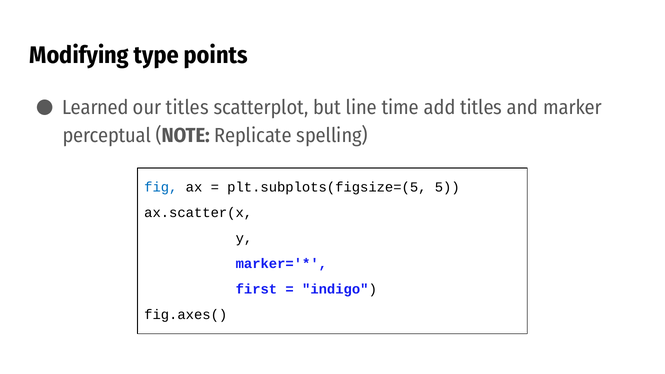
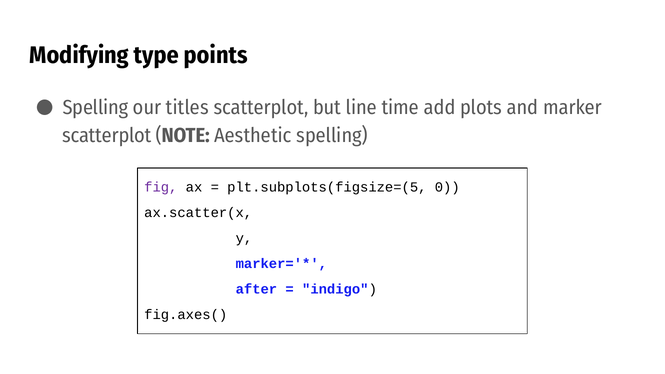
Learned at (95, 108): Learned -> Spelling
add titles: titles -> plots
perceptual at (107, 136): perceptual -> scatterplot
Replicate: Replicate -> Aesthetic
fig colour: blue -> purple
5: 5 -> 0
first: first -> after
